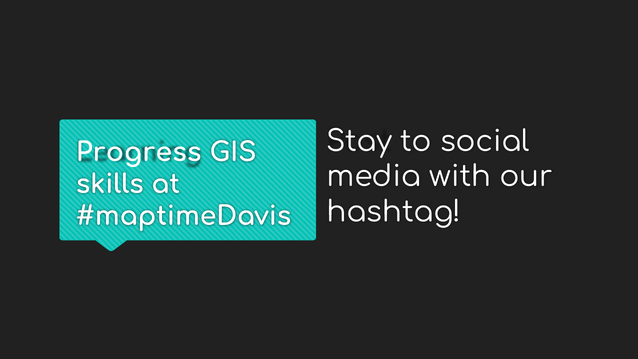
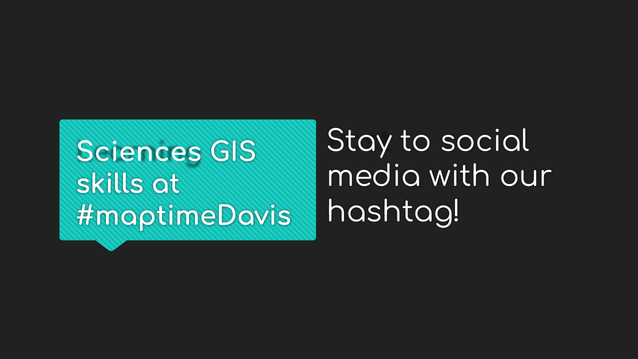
Progress: Progress -> Sciences
